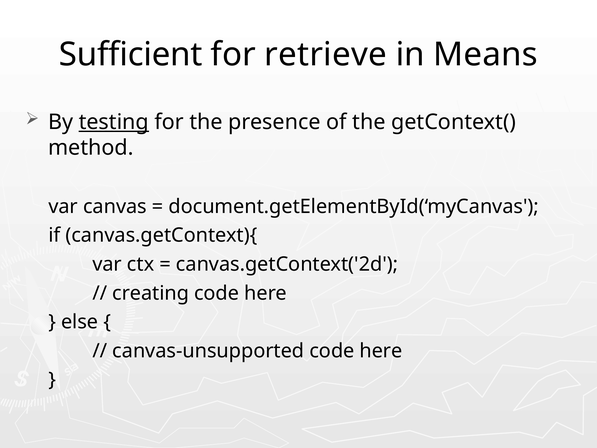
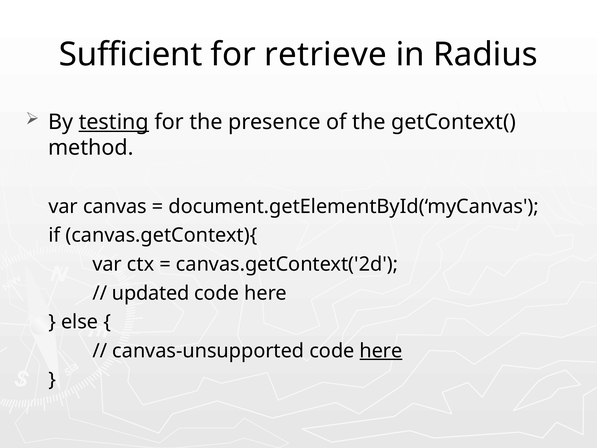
Means: Means -> Radius
creating: creating -> updated
here at (381, 351) underline: none -> present
